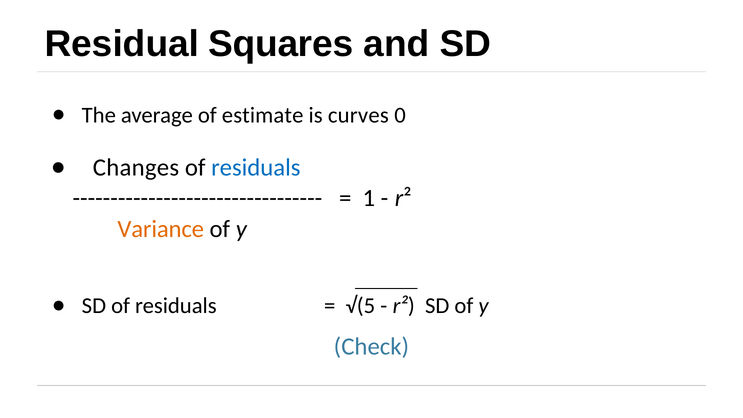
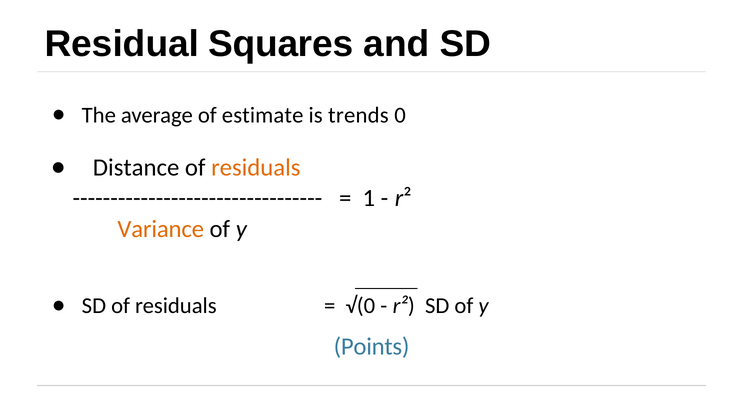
curves: curves -> trends
Changes: Changes -> Distance
residuals at (256, 167) colour: blue -> orange
√(5: √(5 -> √(0
Check: Check -> Points
